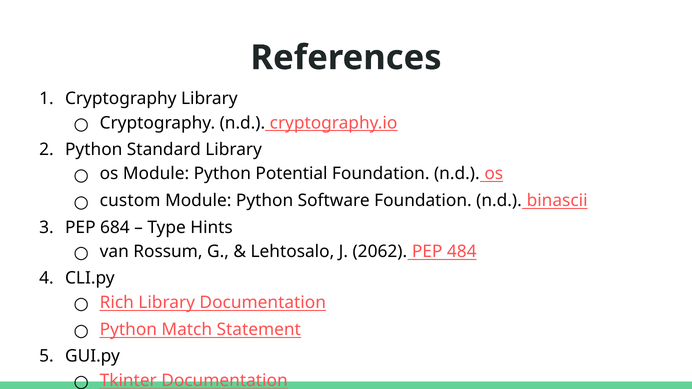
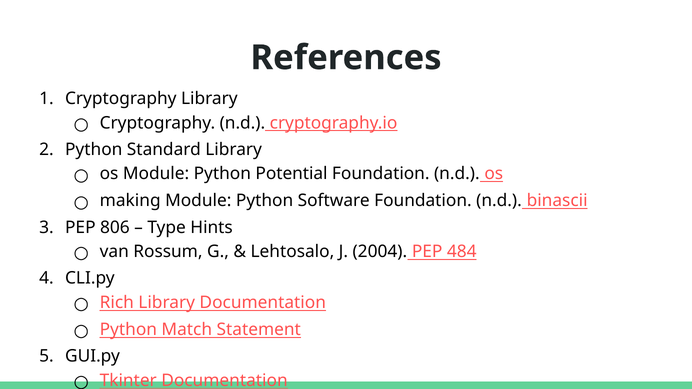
custom: custom -> making
684: 684 -> 806
2062: 2062 -> 2004
